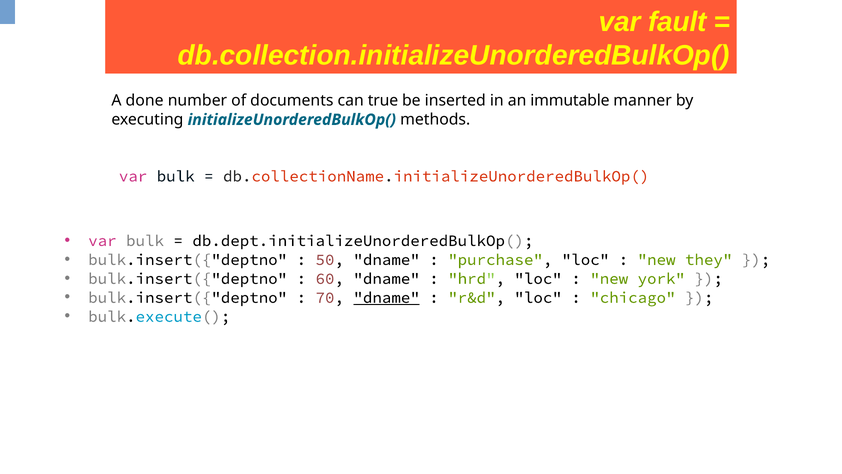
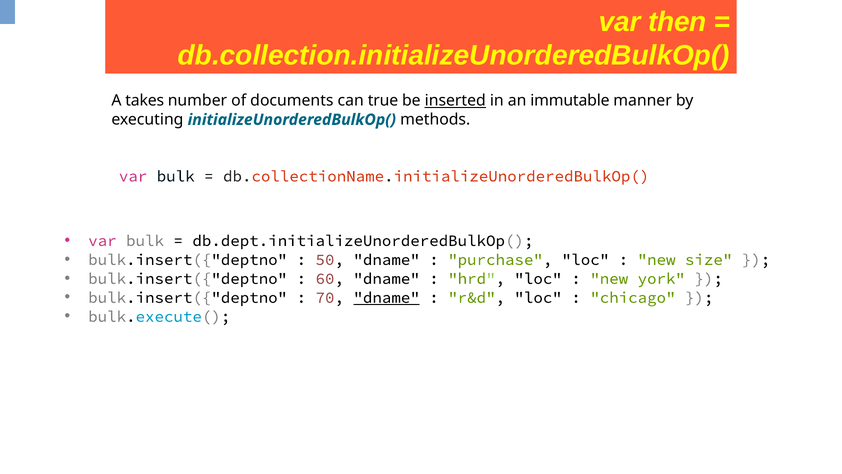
fault: fault -> then
done: done -> takes
inserted underline: none -> present
they: they -> size
